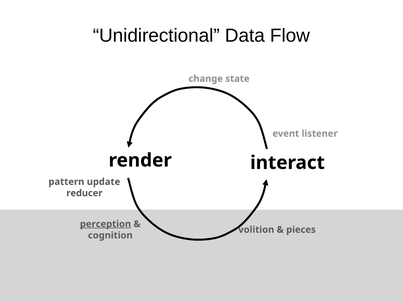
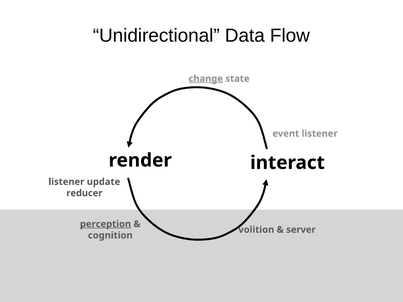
change underline: none -> present
pattern at (66, 182): pattern -> listener
pieces: pieces -> server
